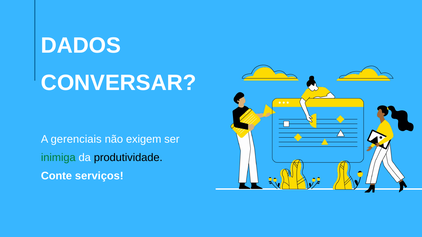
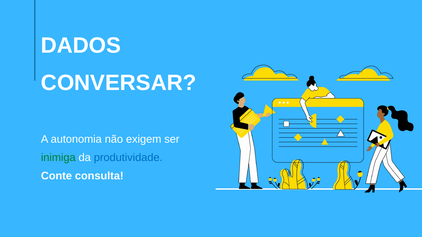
gerenciais: gerenciais -> autonomia
produtividade colour: black -> blue
serviços: serviços -> consulta
